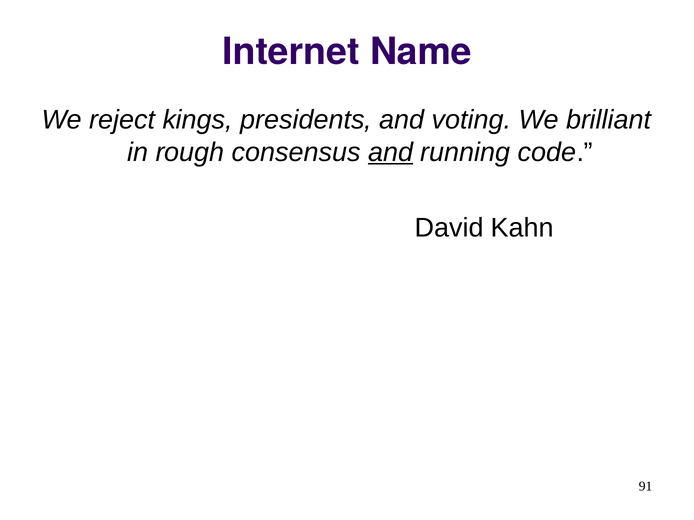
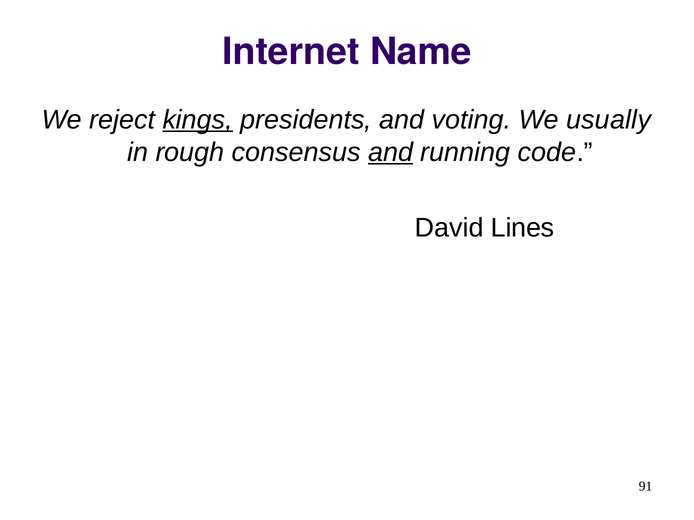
kings underline: none -> present
brilliant: brilliant -> usually
Kahn: Kahn -> Lines
